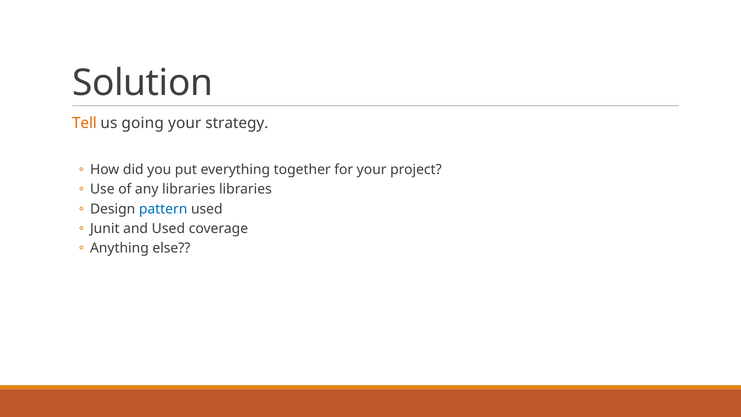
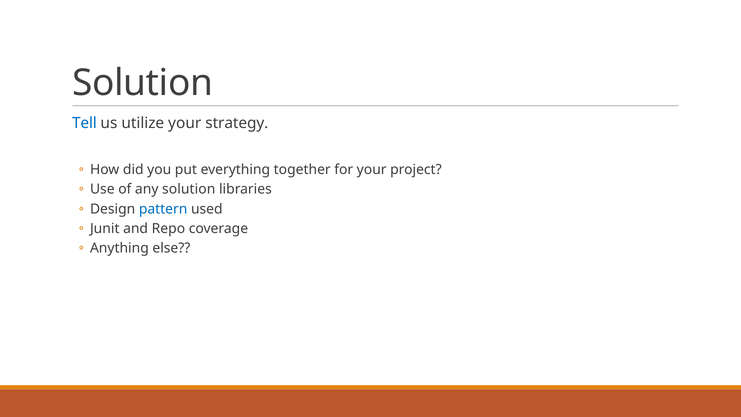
Tell colour: orange -> blue
going: going -> utilize
any libraries: libraries -> solution
and Used: Used -> Repo
